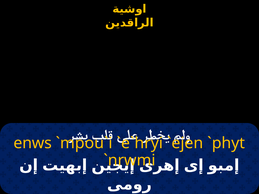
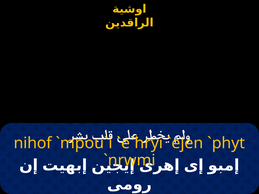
enws: enws -> nihof
